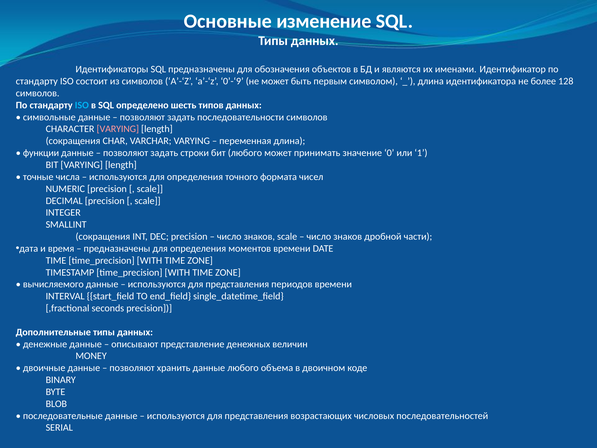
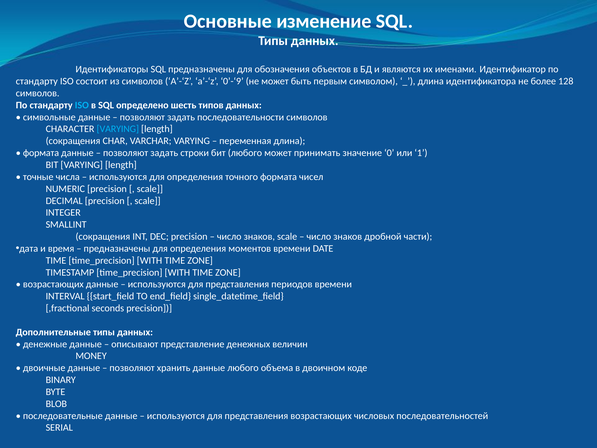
VARYING at (118, 129) colour: pink -> light blue
функции at (41, 153): функции -> формата
вычисляемого at (53, 284): вычисляемого -> возрастающих
